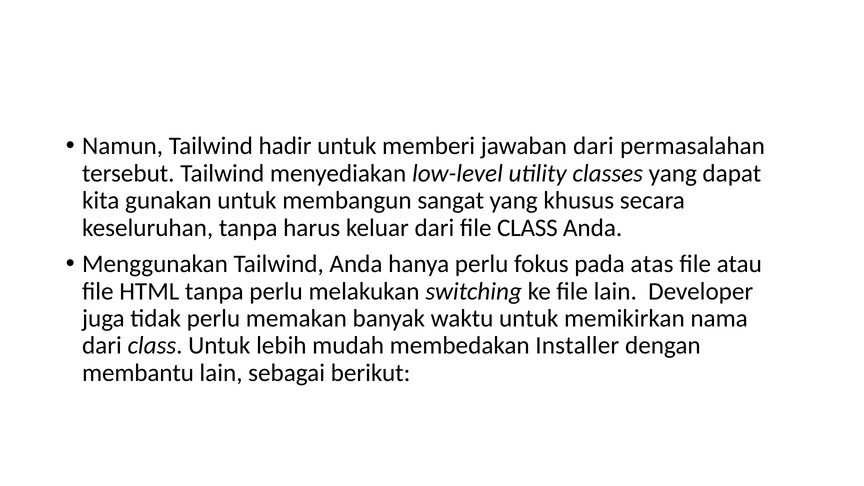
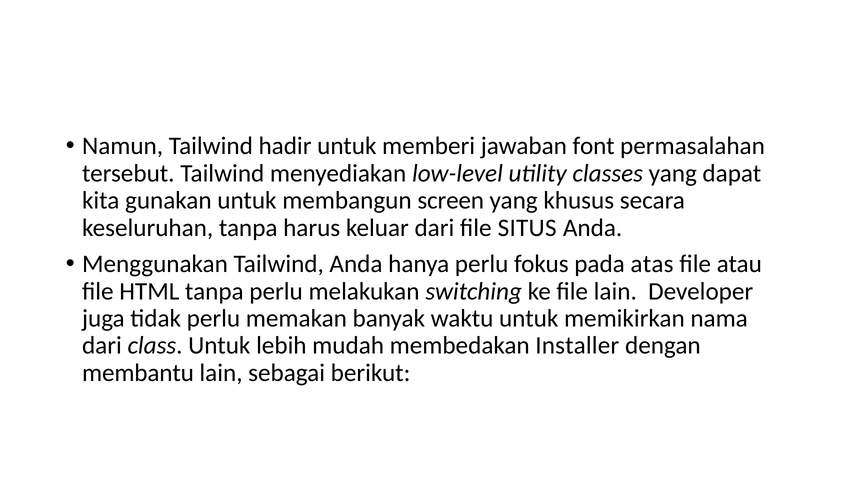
jawaban dari: dari -> font
sangat: sangat -> screen
file CLASS: CLASS -> SITUS
